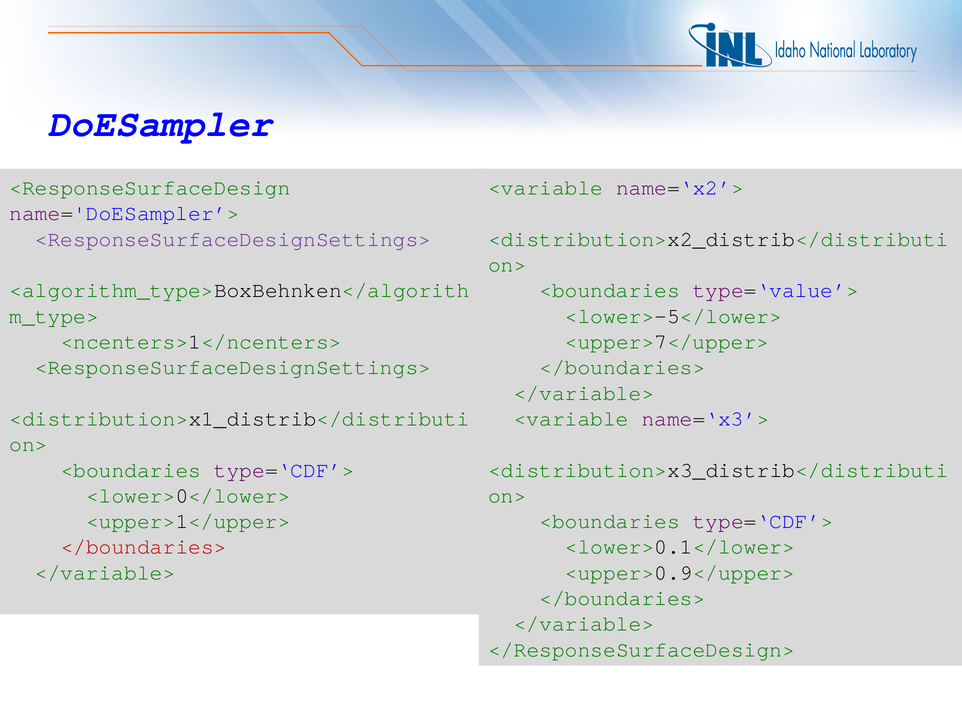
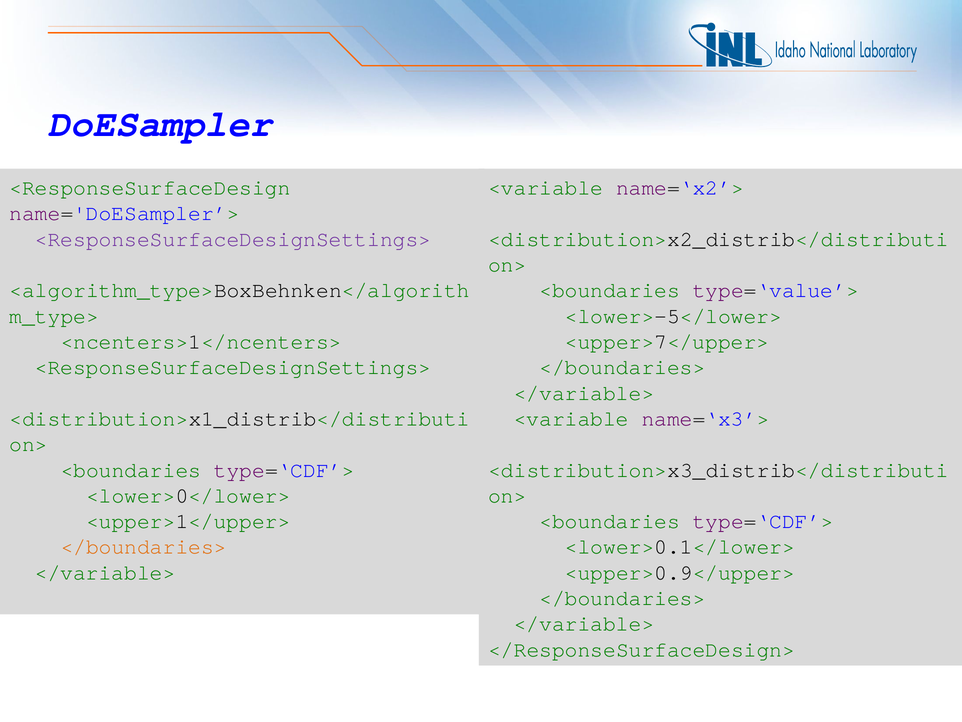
</boundaries> at (144, 547) colour: red -> orange
